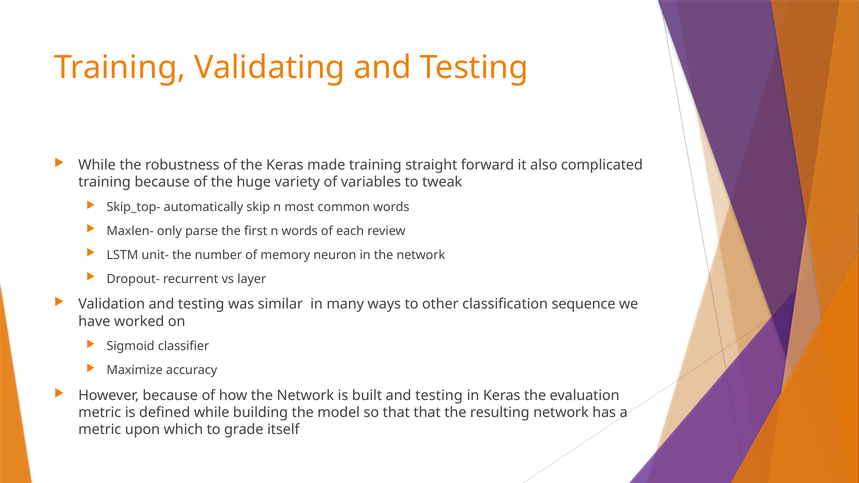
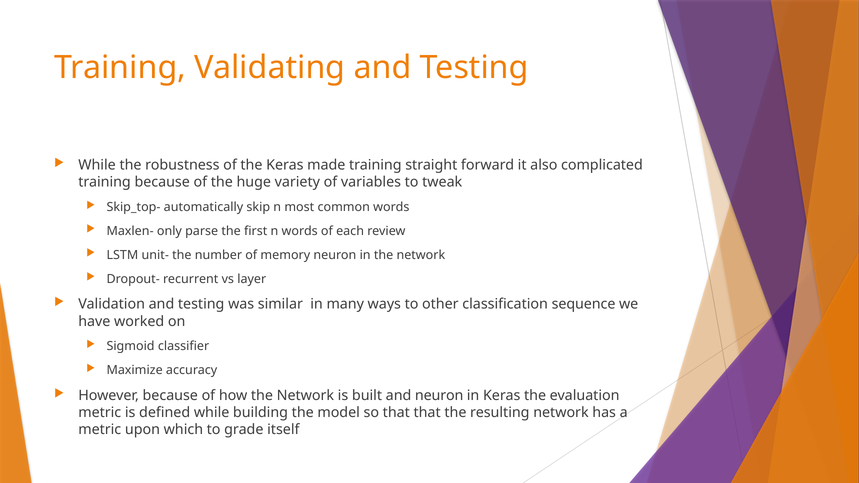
built and testing: testing -> neuron
